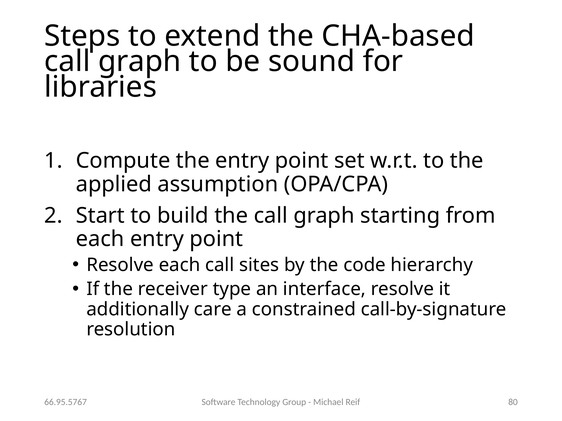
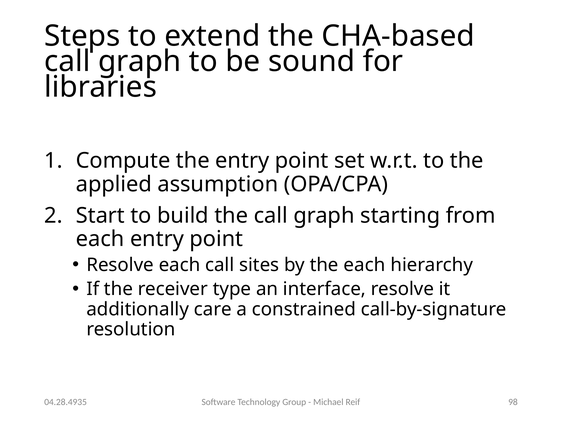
the code: code -> each
80: 80 -> 98
66.95.5767: 66.95.5767 -> 04.28.4935
